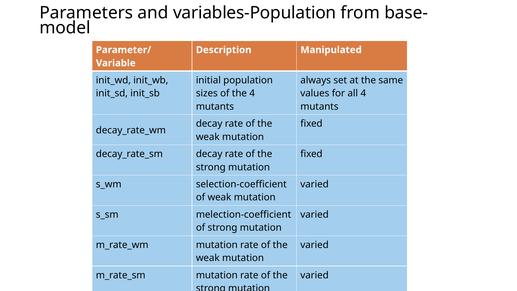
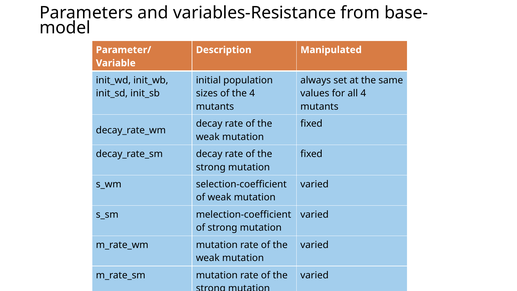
variables-Population: variables-Population -> variables-Resistance
